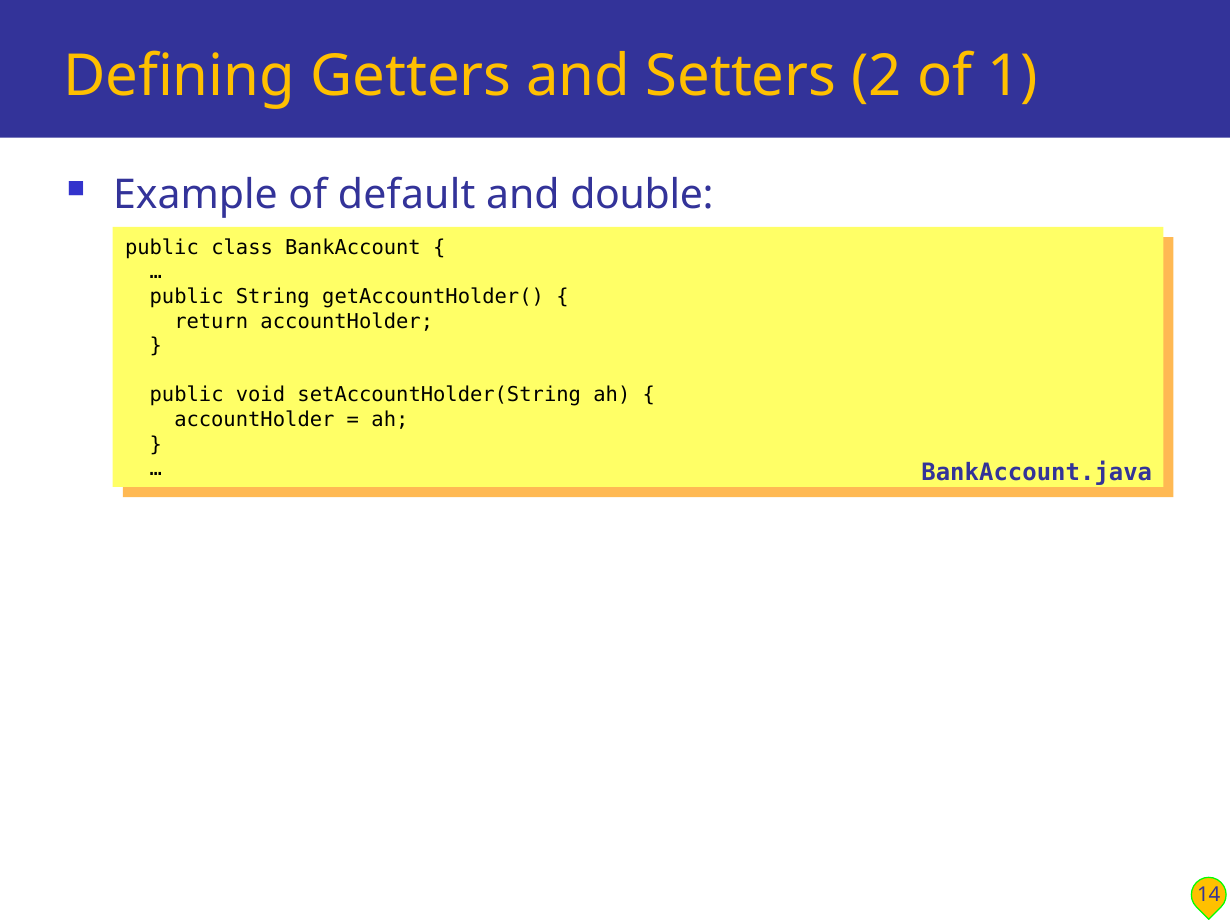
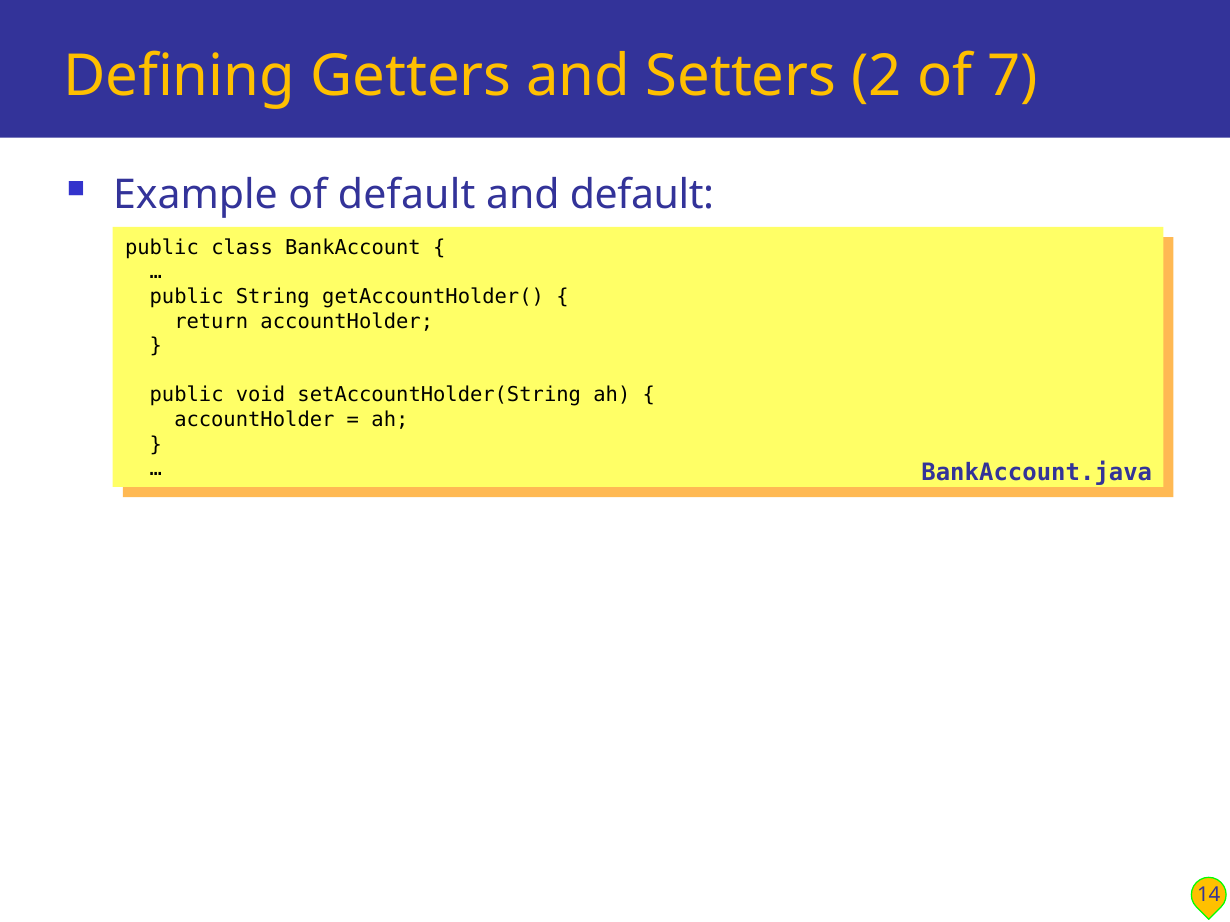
1: 1 -> 7
and double: double -> default
